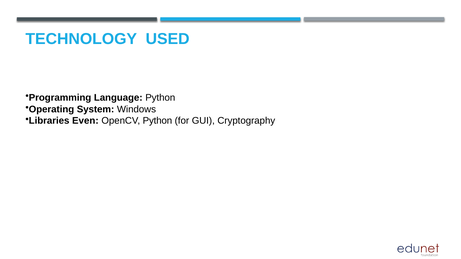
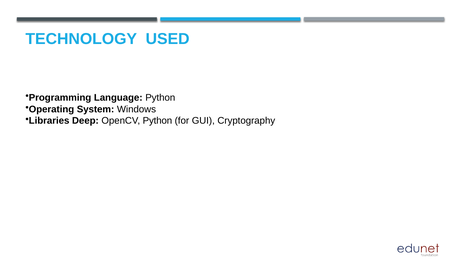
Even: Even -> Deep
